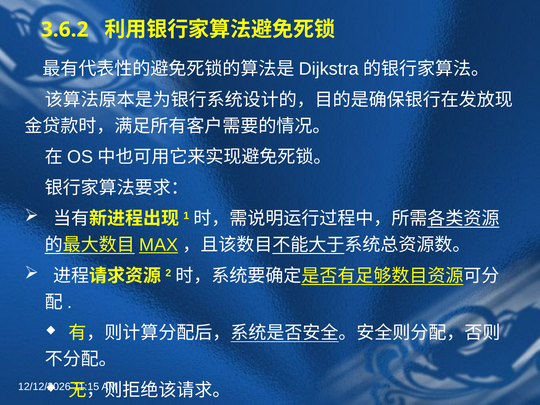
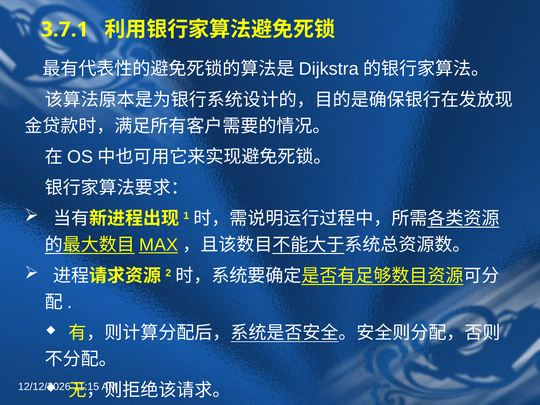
3.6.2: 3.6.2 -> 3.7.1
